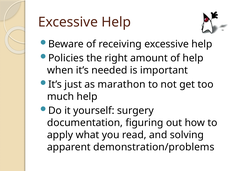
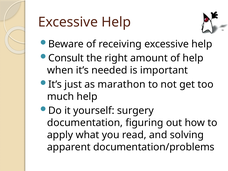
Policies: Policies -> Consult
demonstration/problems: demonstration/problems -> documentation/problems
